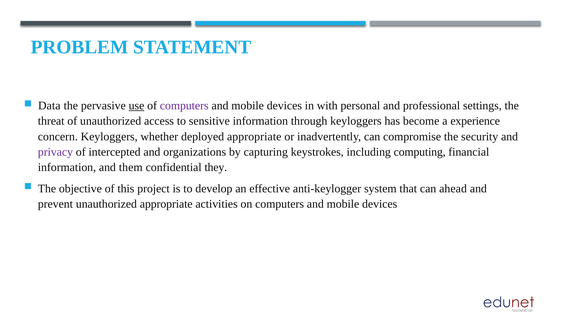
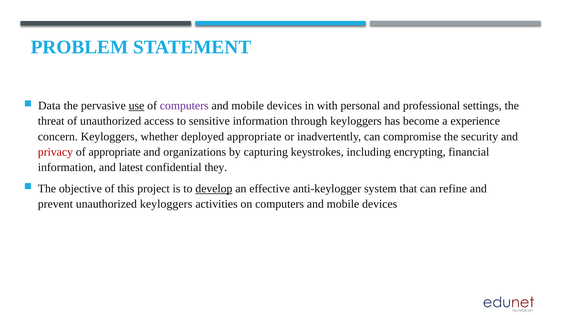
privacy colour: purple -> red
of intercepted: intercepted -> appropriate
computing: computing -> encrypting
them: them -> latest
develop underline: none -> present
ahead: ahead -> refine
unauthorized appropriate: appropriate -> keyloggers
